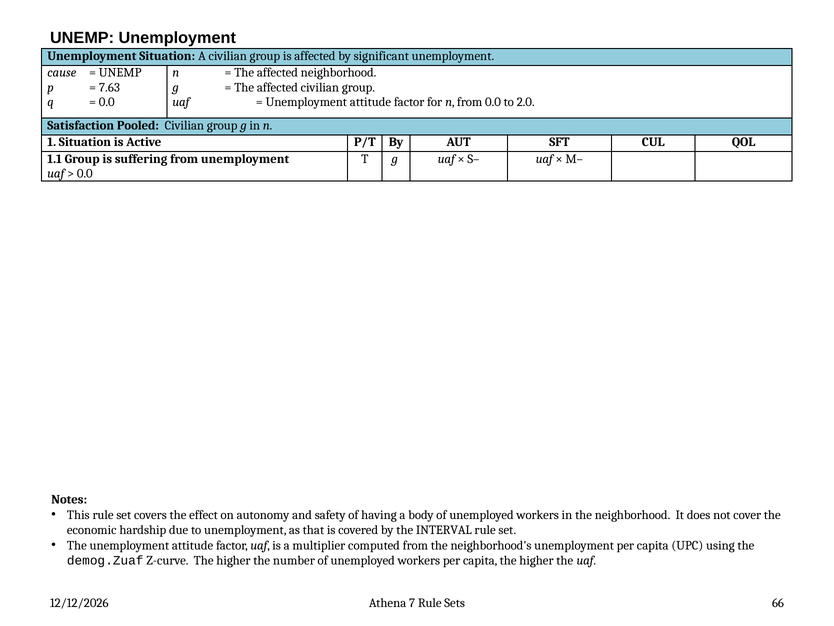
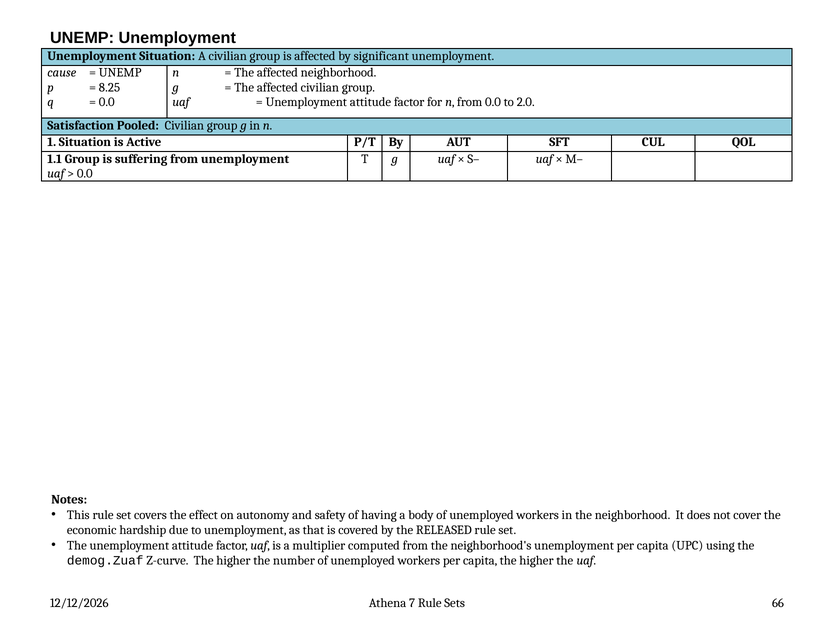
7.63: 7.63 -> 8.25
INTERVAL: INTERVAL -> RELEASED
